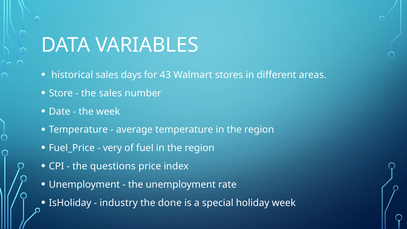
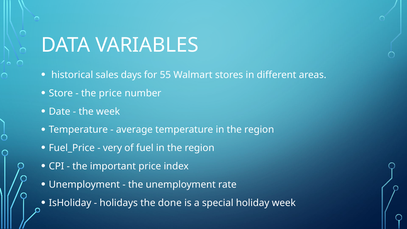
43: 43 -> 55
the sales: sales -> price
questions: questions -> important
industry: industry -> holidays
